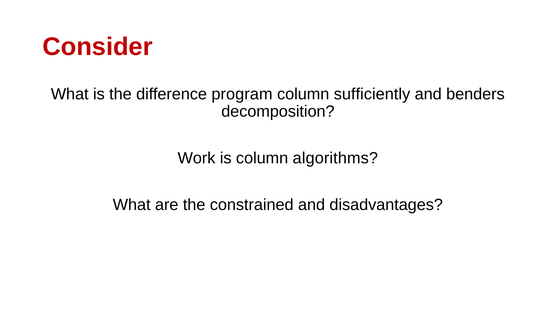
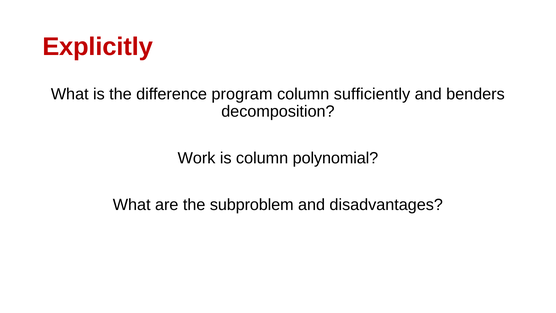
Consider: Consider -> Explicitly
algorithms: algorithms -> polynomial
constrained: constrained -> subproblem
